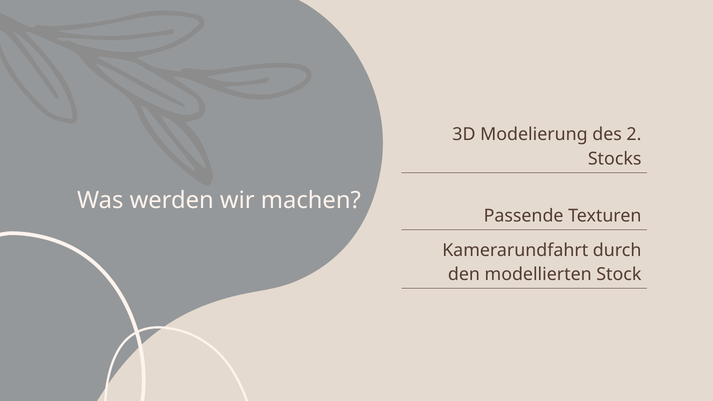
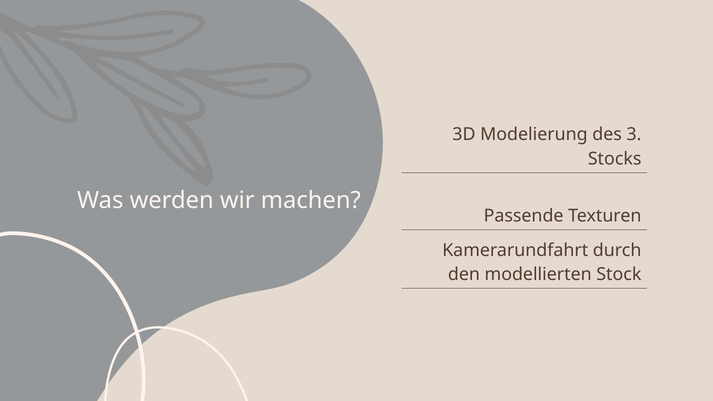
2: 2 -> 3
